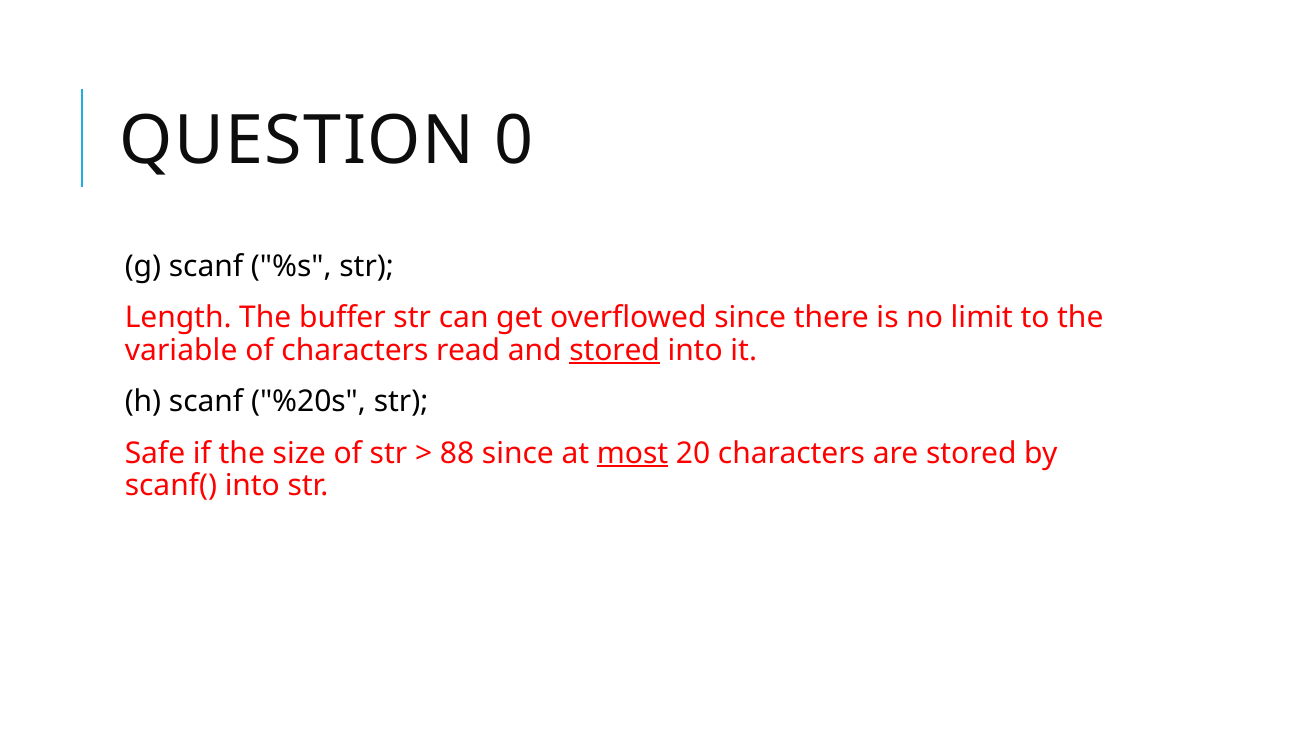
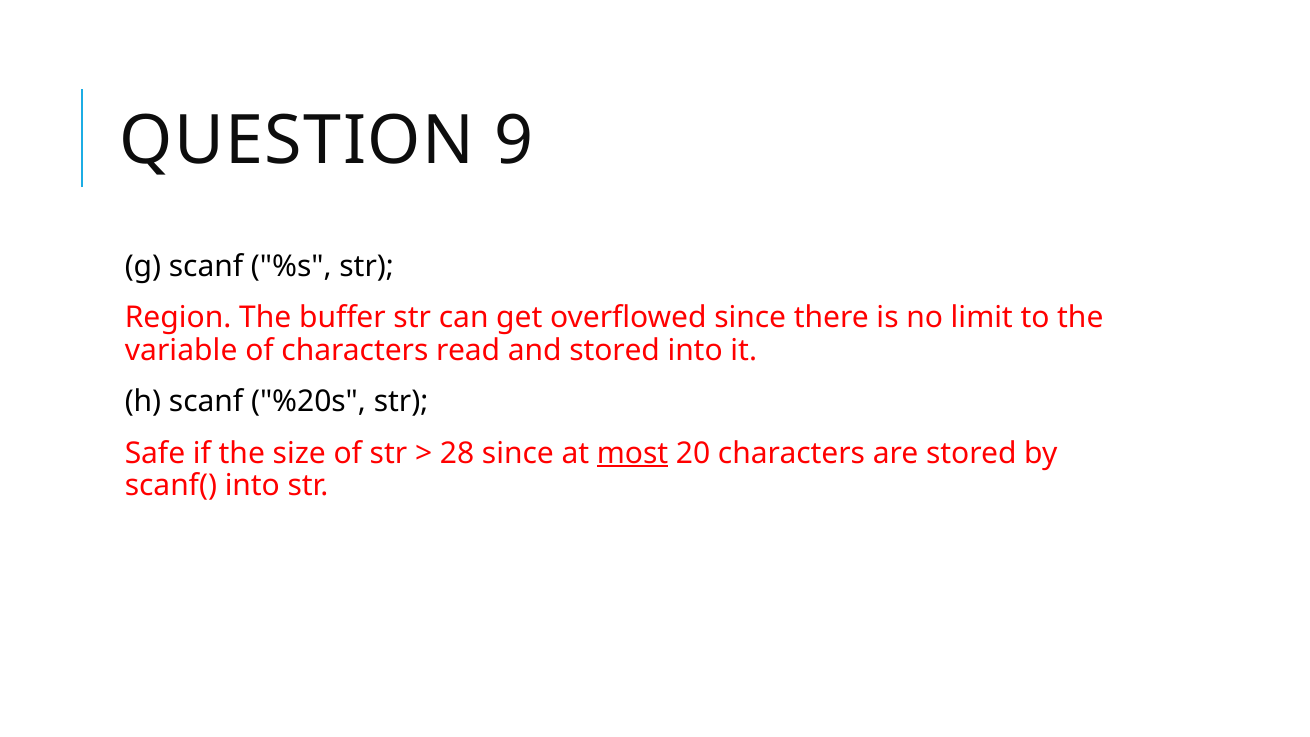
0: 0 -> 9
Length: Length -> Region
stored at (615, 350) underline: present -> none
88: 88 -> 28
